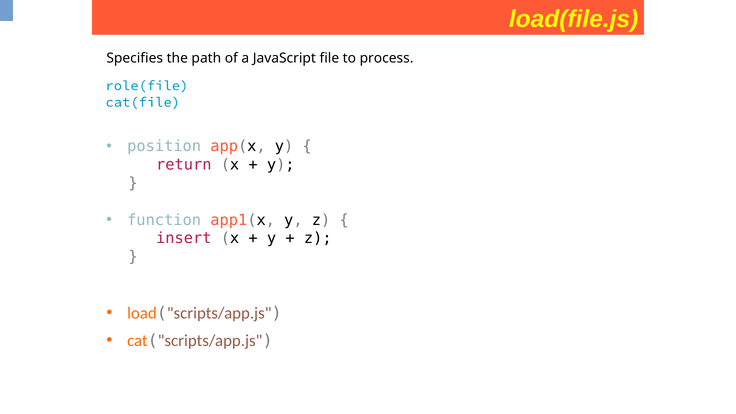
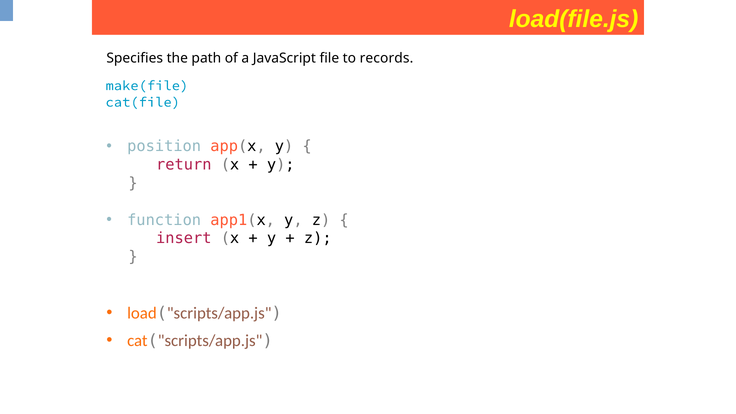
process: process -> records
role(file: role(file -> make(file
